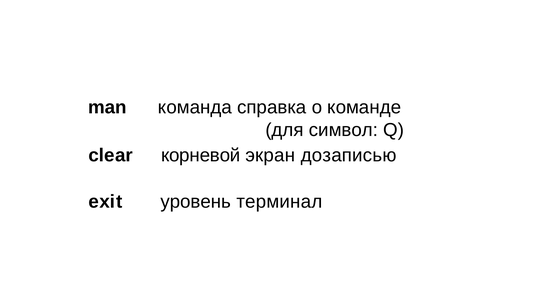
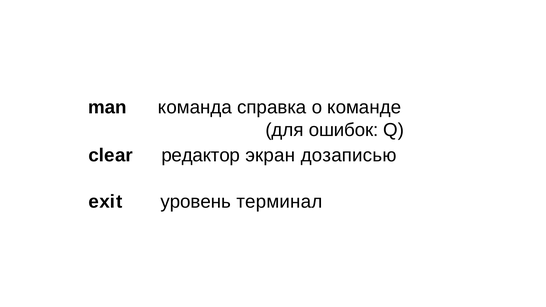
символ: символ -> ошибок
корневой: корневой -> редактор
